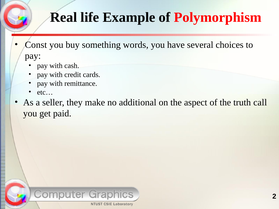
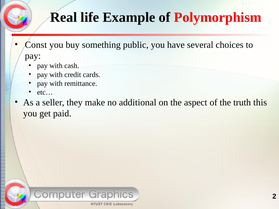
words: words -> public
call: call -> this
